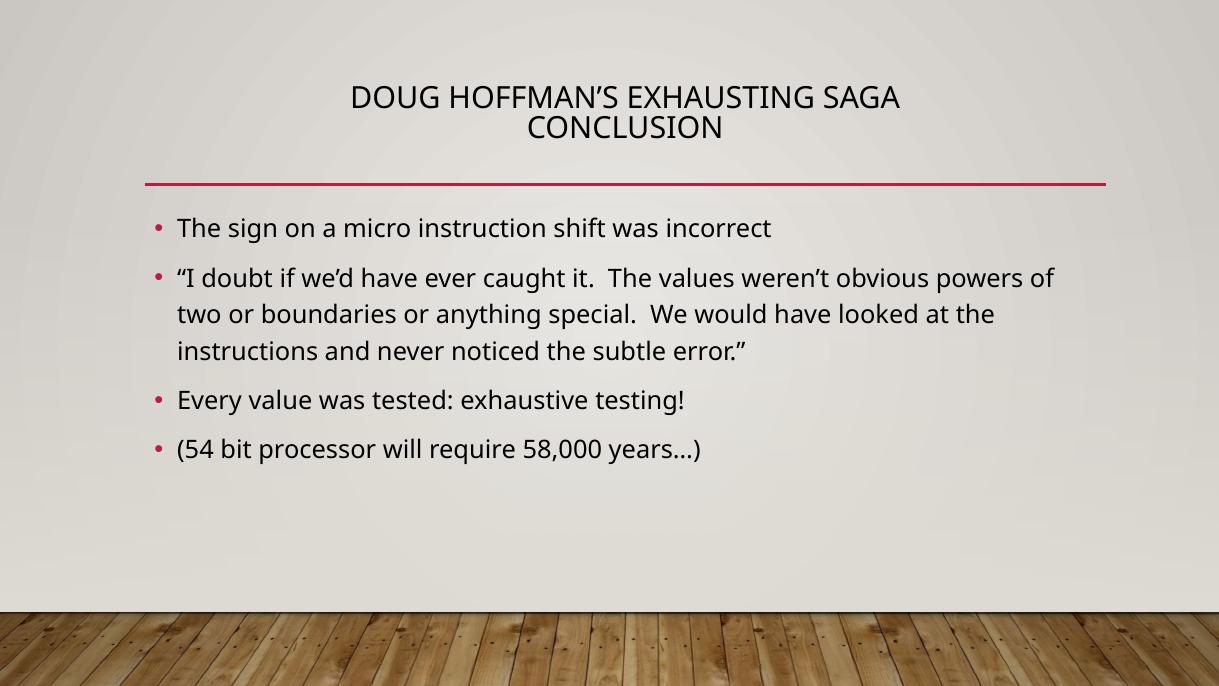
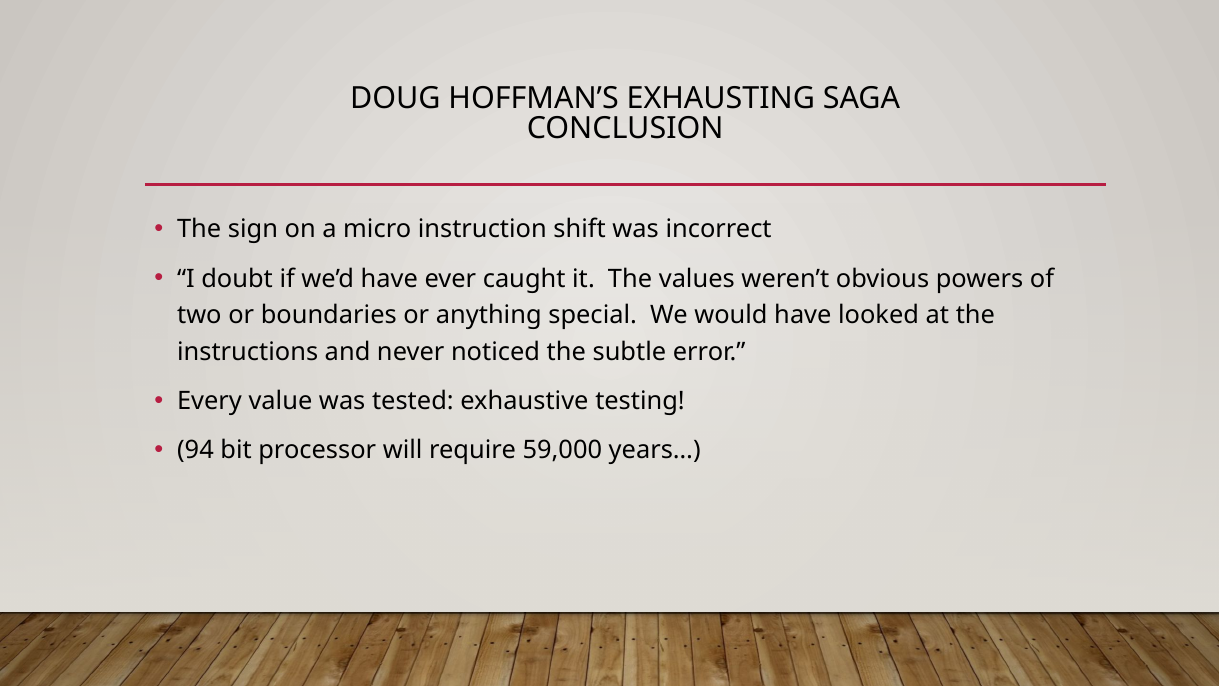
54: 54 -> 94
58,000: 58,000 -> 59,000
